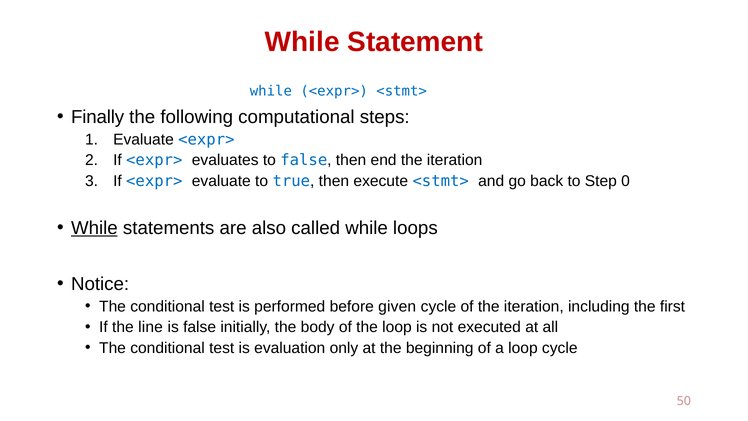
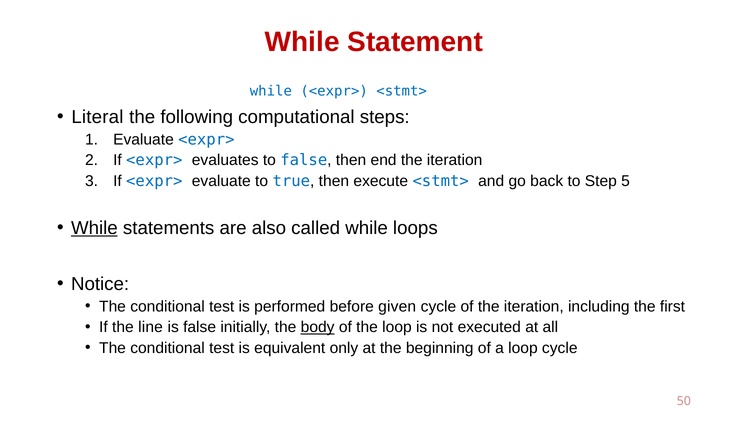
Finally: Finally -> Literal
0: 0 -> 5
body underline: none -> present
evaluation: evaluation -> equivalent
